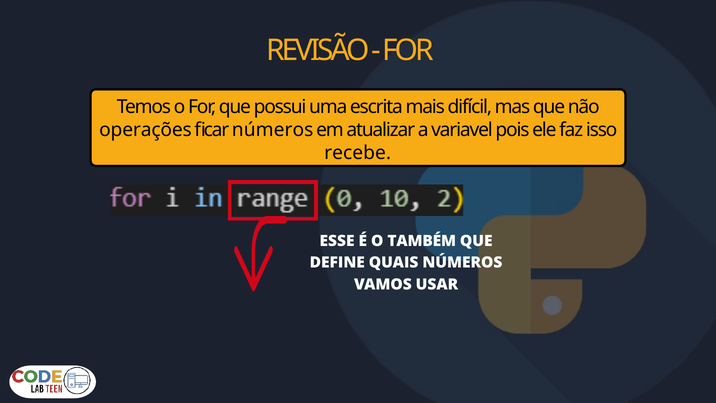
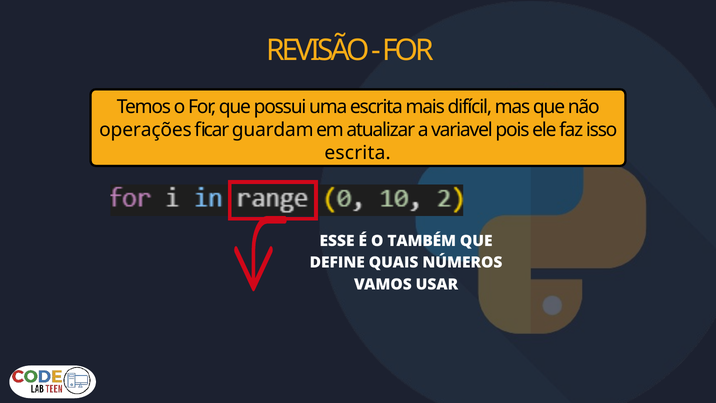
ficar números: números -> guardam
recebe at (358, 153): recebe -> escrita
